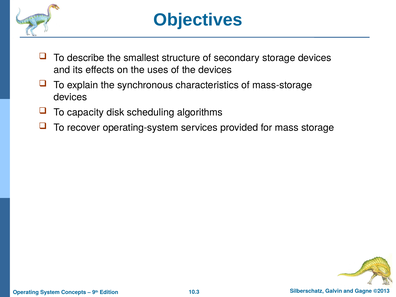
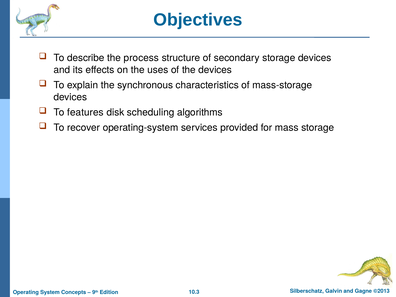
smallest: smallest -> process
capacity: capacity -> features
